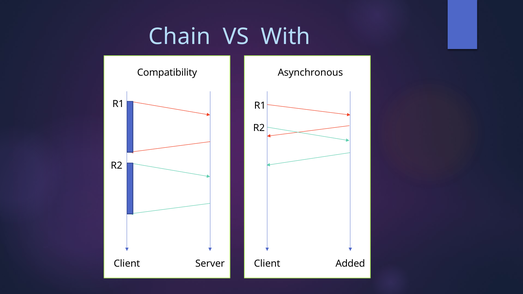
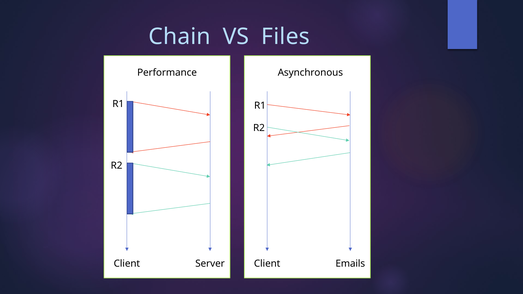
With: With -> Files
Compatibility: Compatibility -> Performance
Added: Added -> Emails
